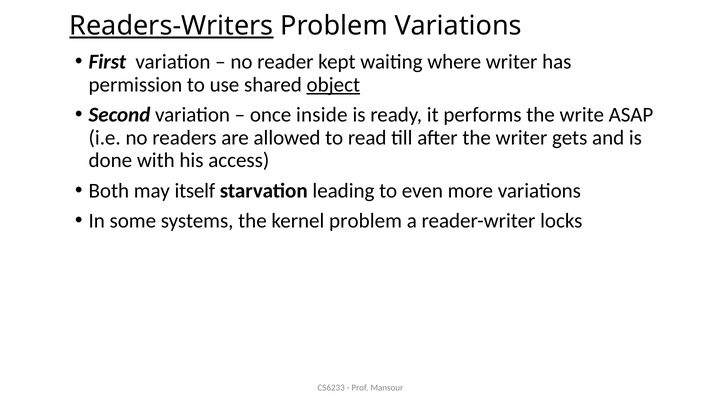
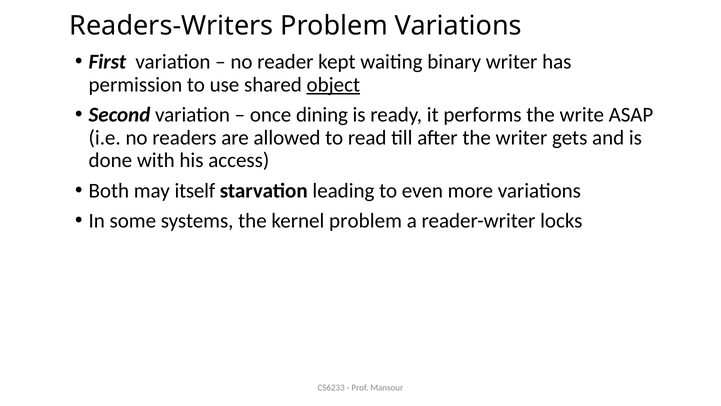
Readers-Writers underline: present -> none
where: where -> binary
inside: inside -> dining
